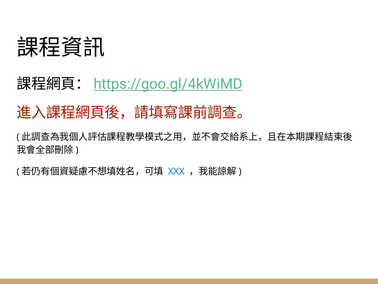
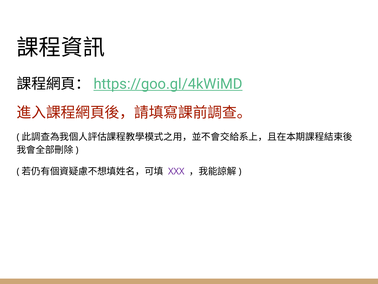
XXX colour: blue -> purple
